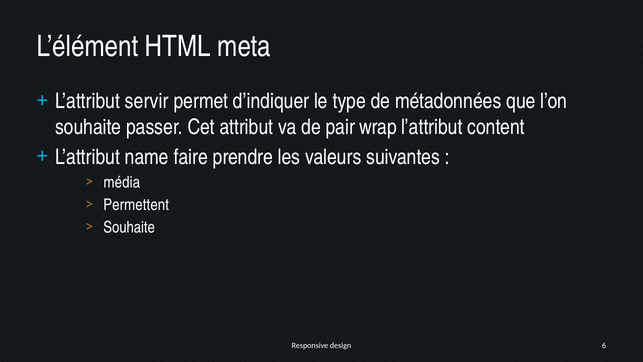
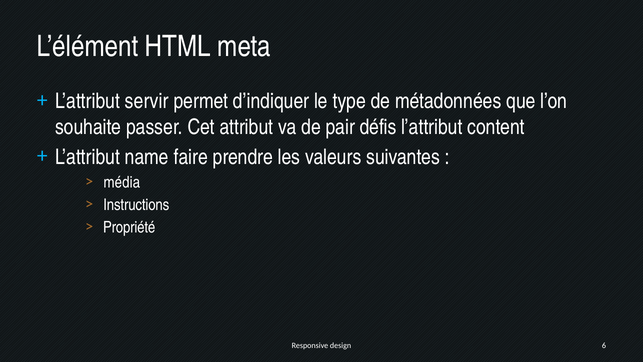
wrap: wrap -> défis
Permettent: Permettent -> Instructions
Souhaite at (129, 227): Souhaite -> Propriété
